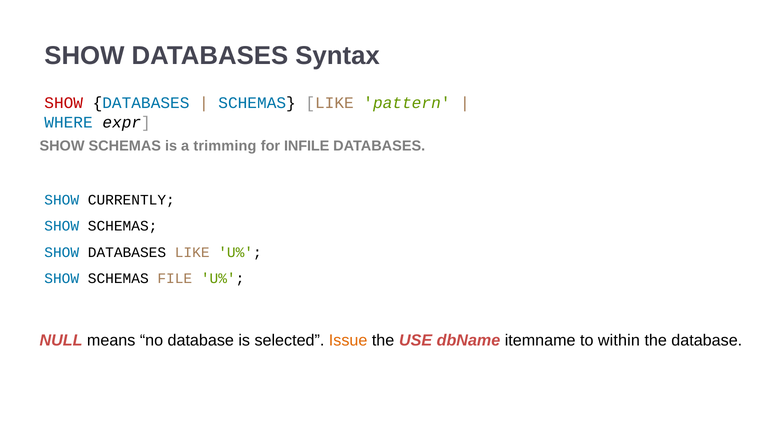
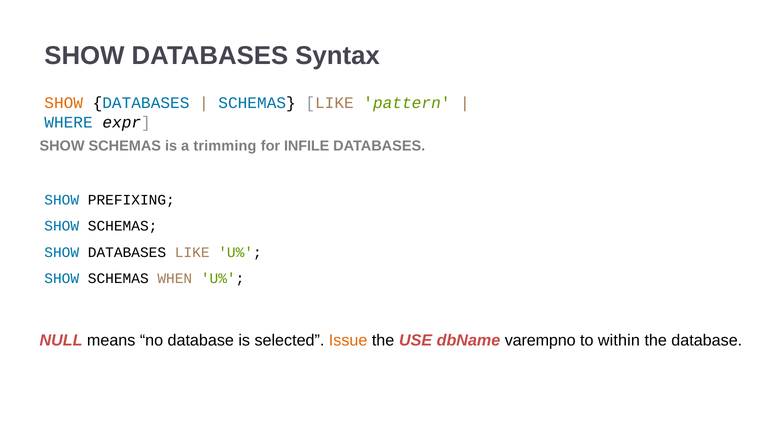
SHOW at (64, 103) colour: red -> orange
CURRENTLY: CURRENTLY -> PREFIXING
FILE: FILE -> WHEN
itemname: itemname -> varempno
